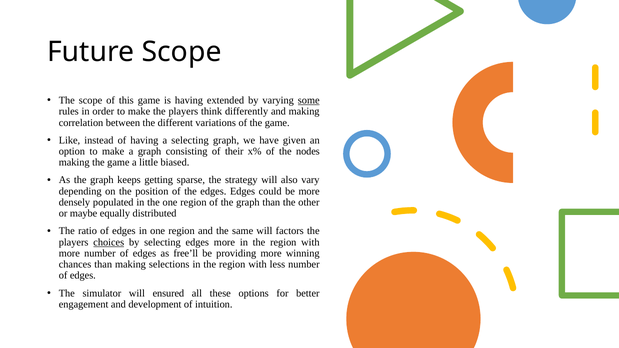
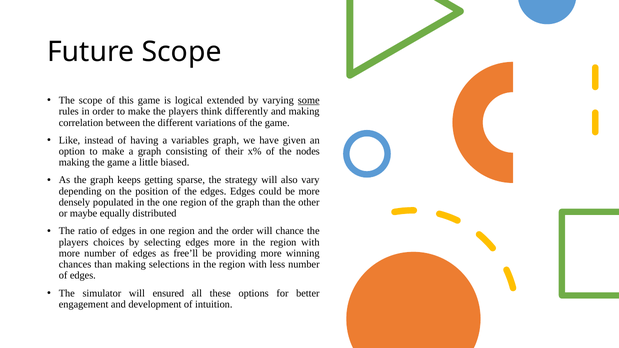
is having: having -> logical
a selecting: selecting -> variables
the same: same -> order
factors: factors -> chance
choices underline: present -> none
